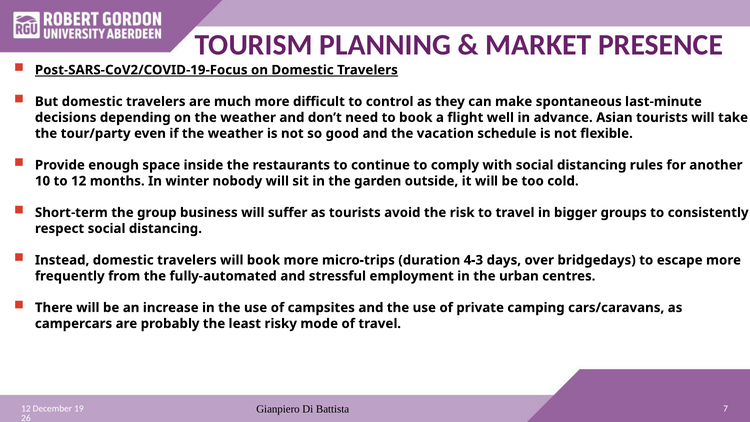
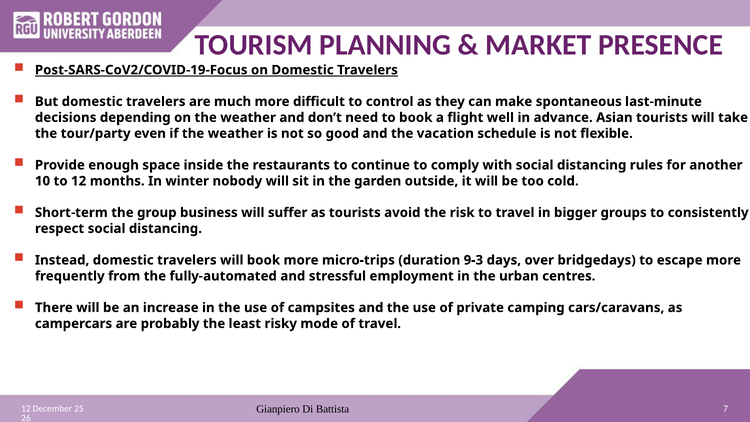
4-3: 4-3 -> 9-3
19: 19 -> 25
